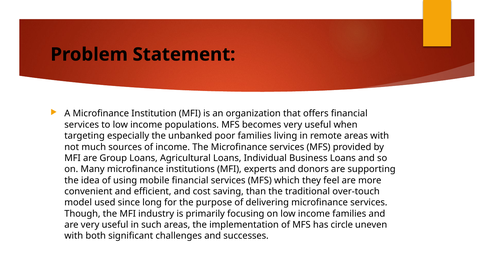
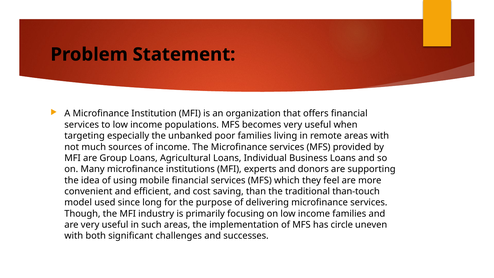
over-touch: over-touch -> than-touch
